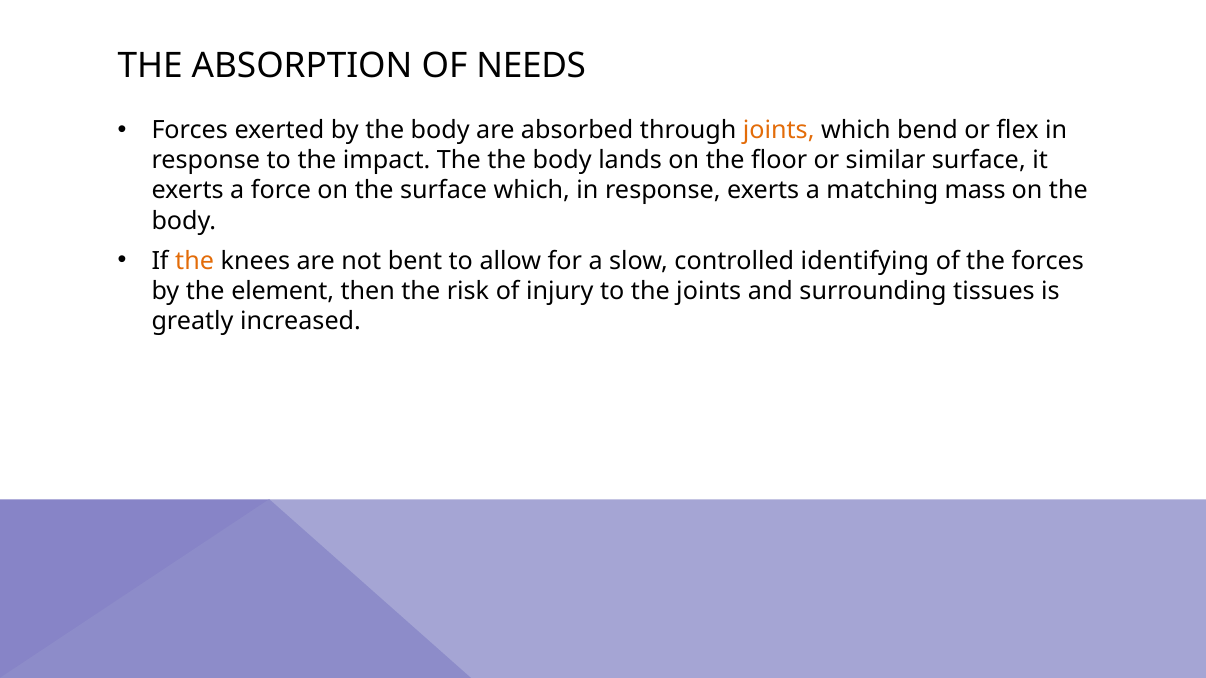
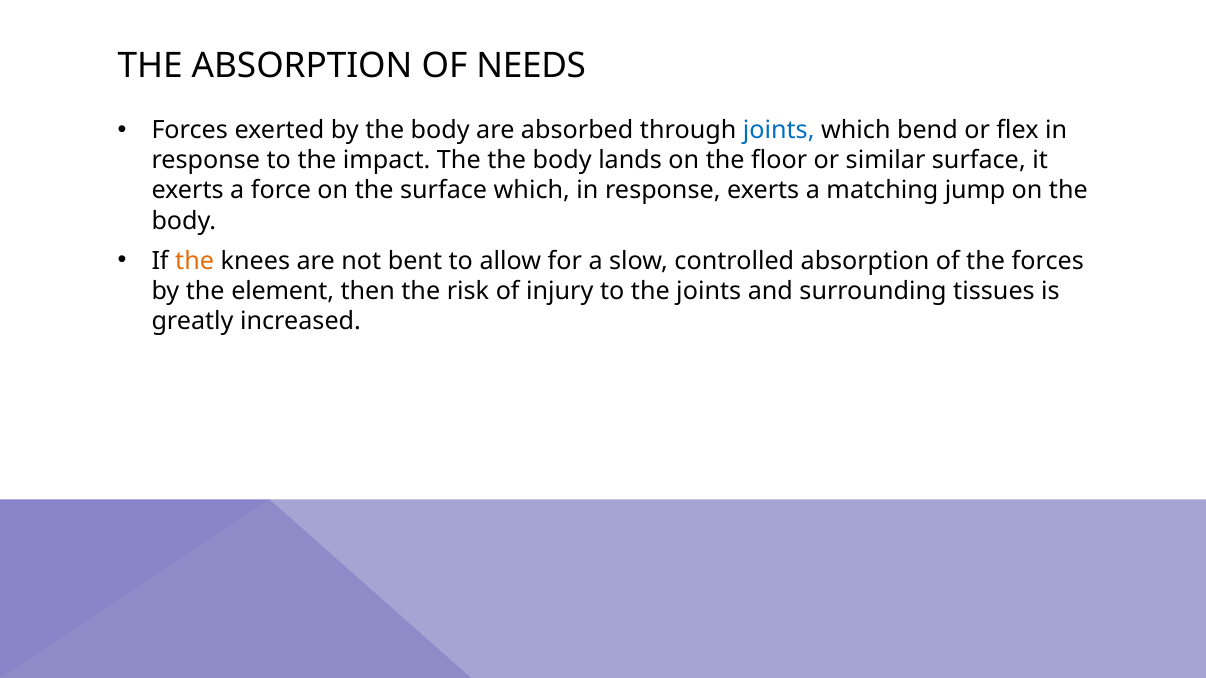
joints at (779, 130) colour: orange -> blue
mass: mass -> jump
controlled identifying: identifying -> absorption
